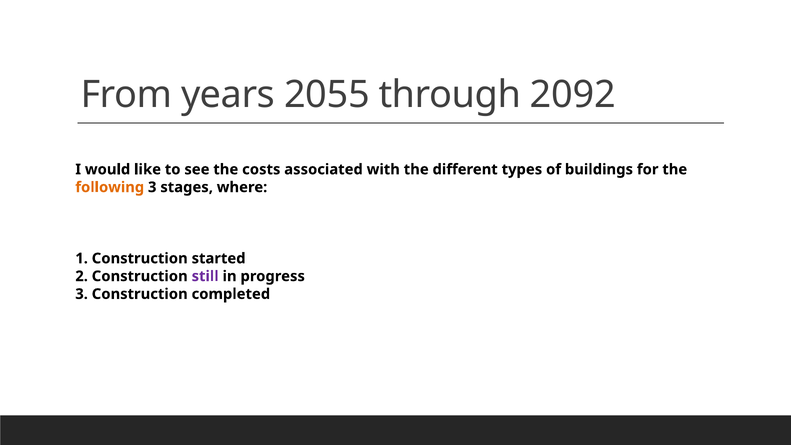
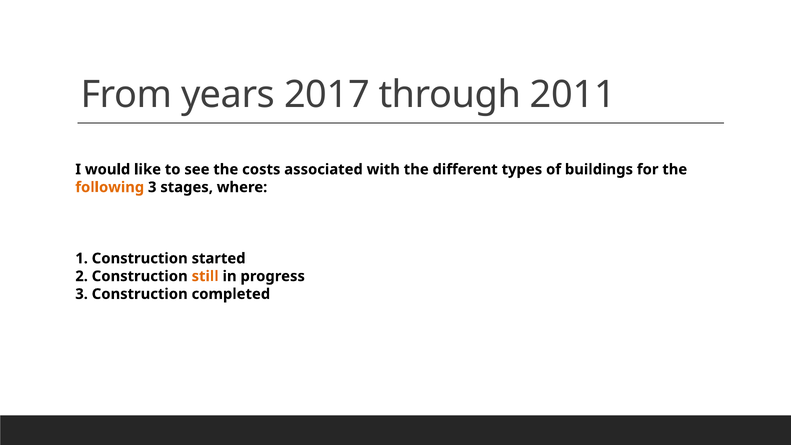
2055: 2055 -> 2017
2092: 2092 -> 2011
still colour: purple -> orange
